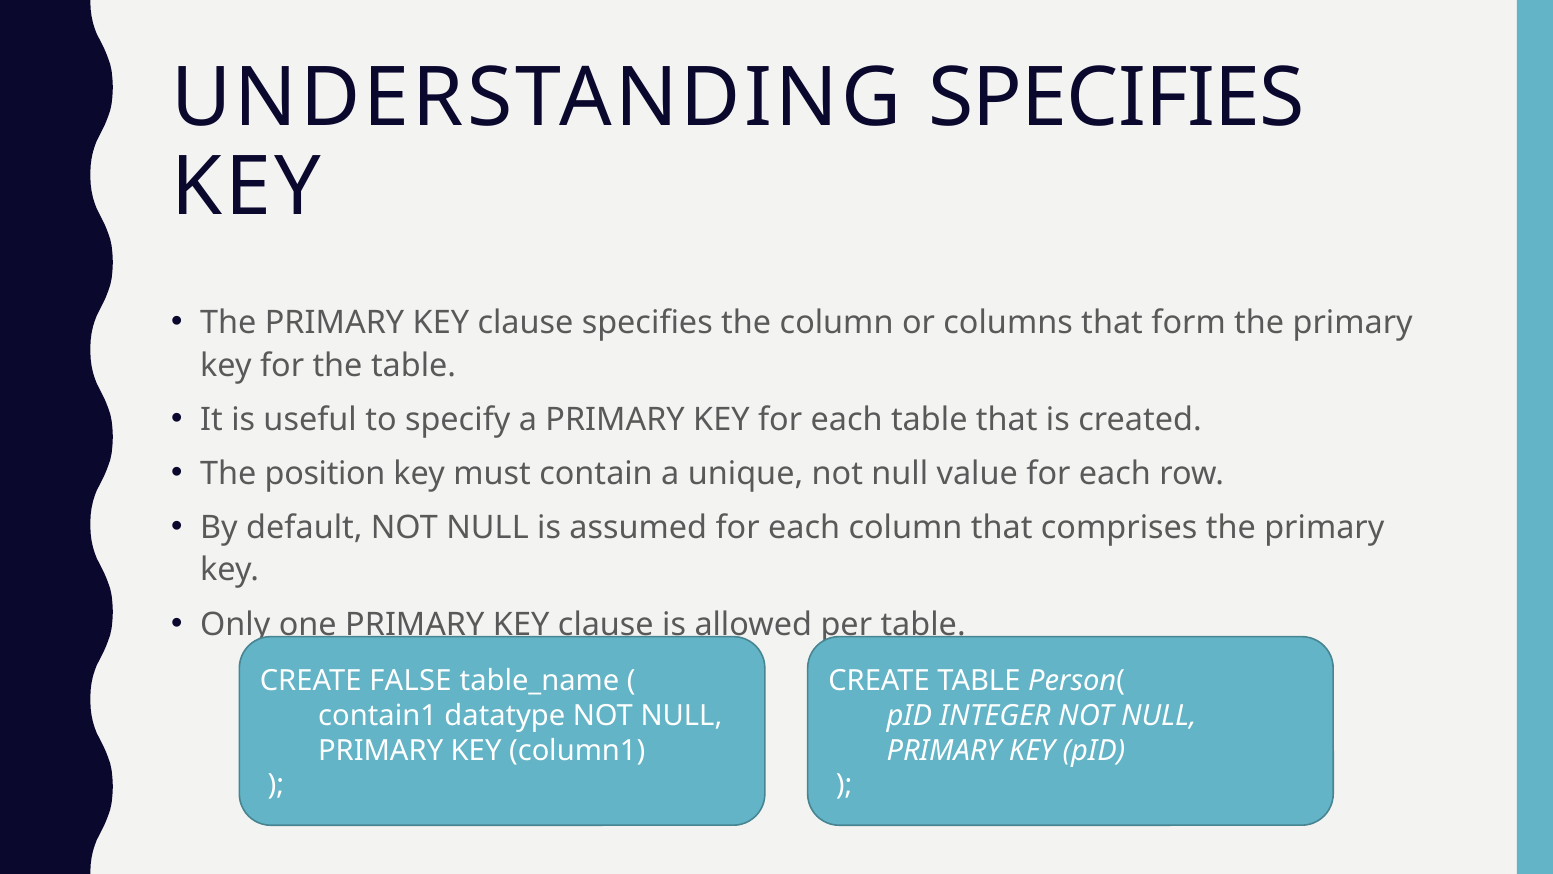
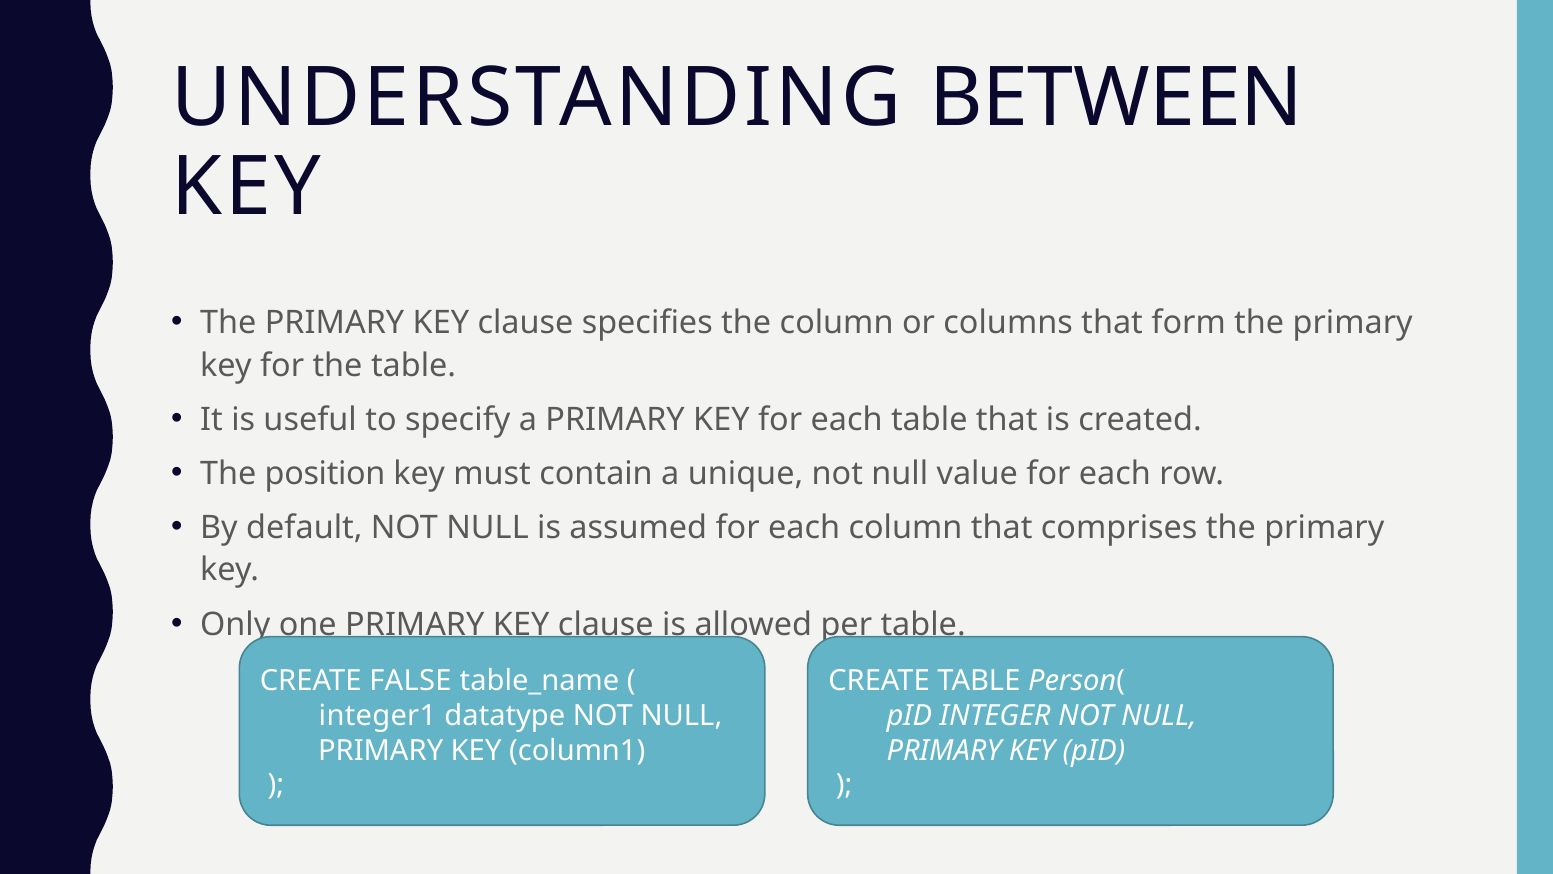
UNDERSTANDING SPECIFIES: SPECIFIES -> BETWEEN
contain1: contain1 -> integer1
